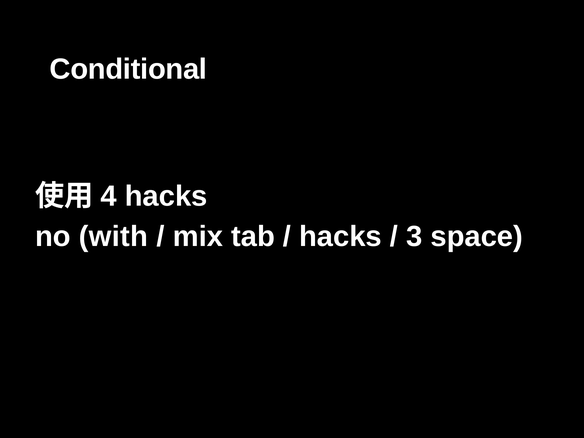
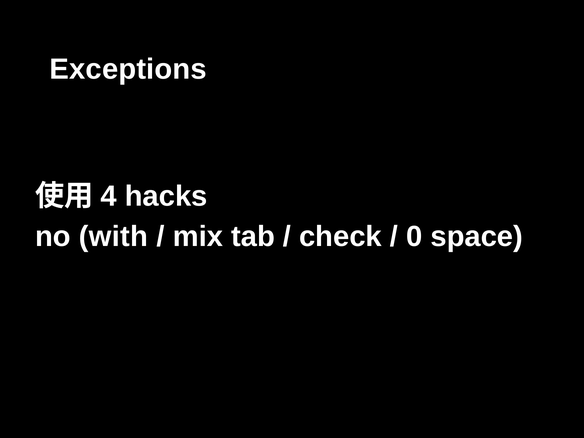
Conditional: Conditional -> Exceptions
hacks at (340, 236): hacks -> check
3: 3 -> 0
